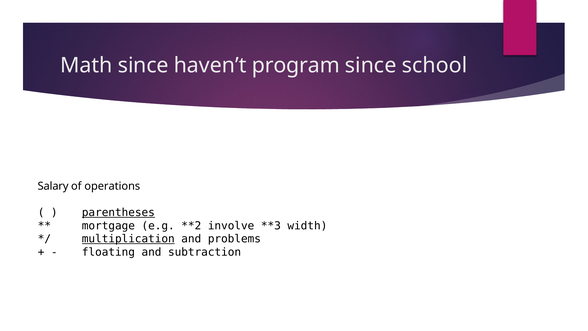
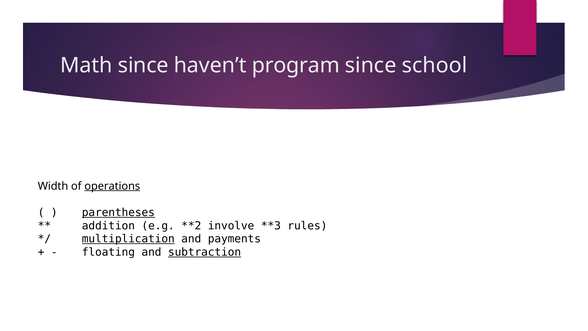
Salary: Salary -> Width
operations underline: none -> present
mortgage: mortgage -> addition
width: width -> rules
problems: problems -> payments
subtraction underline: none -> present
